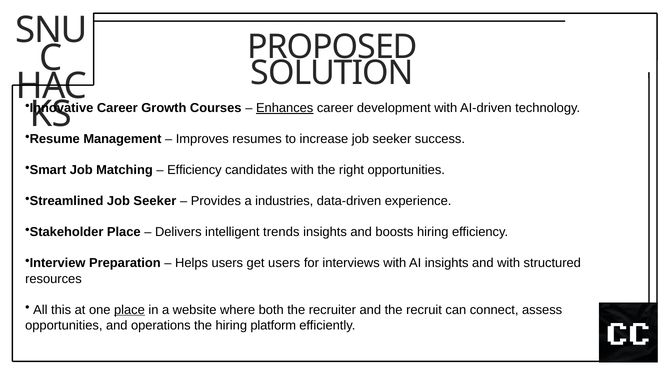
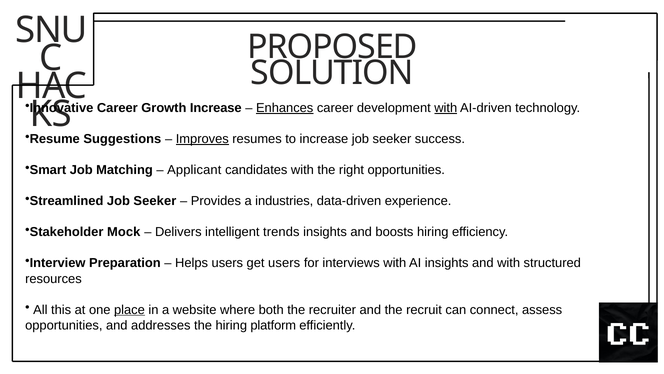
Growth Courses: Courses -> Increase
with at (446, 108) underline: none -> present
Management: Management -> Suggestions
Improves underline: none -> present
Efficiency at (194, 170): Efficiency -> Applicant
Stakeholder Place: Place -> Mock
operations: operations -> addresses
